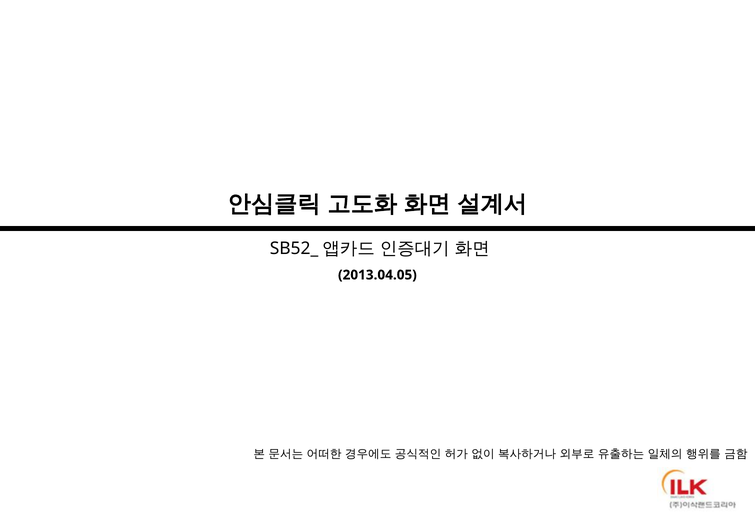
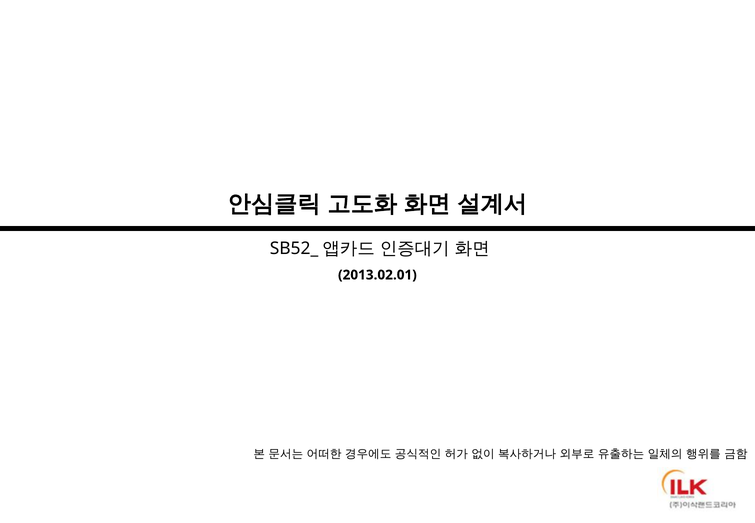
2013.04.05: 2013.04.05 -> 2013.02.01
